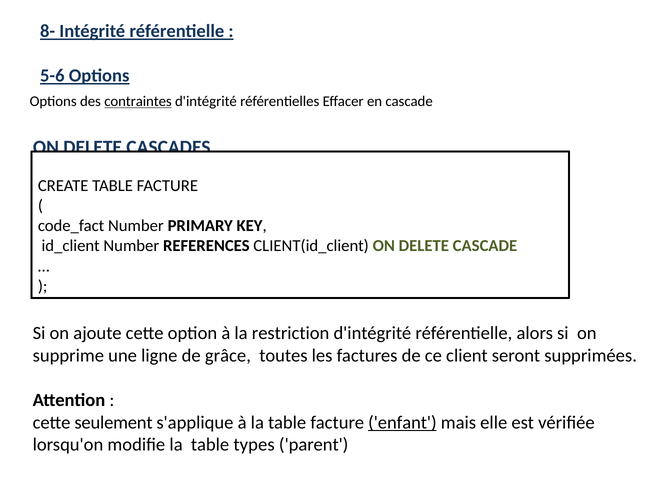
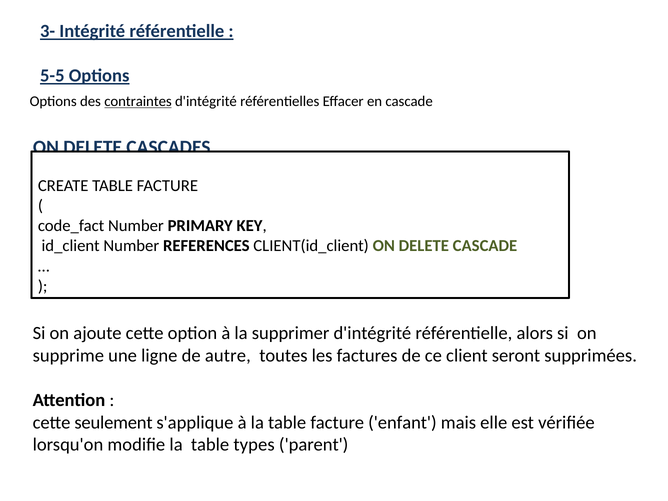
8-: 8- -> 3-
5-6: 5-6 -> 5-5
restriction: restriction -> supprimer
grâce: grâce -> autre
enfant underline: present -> none
